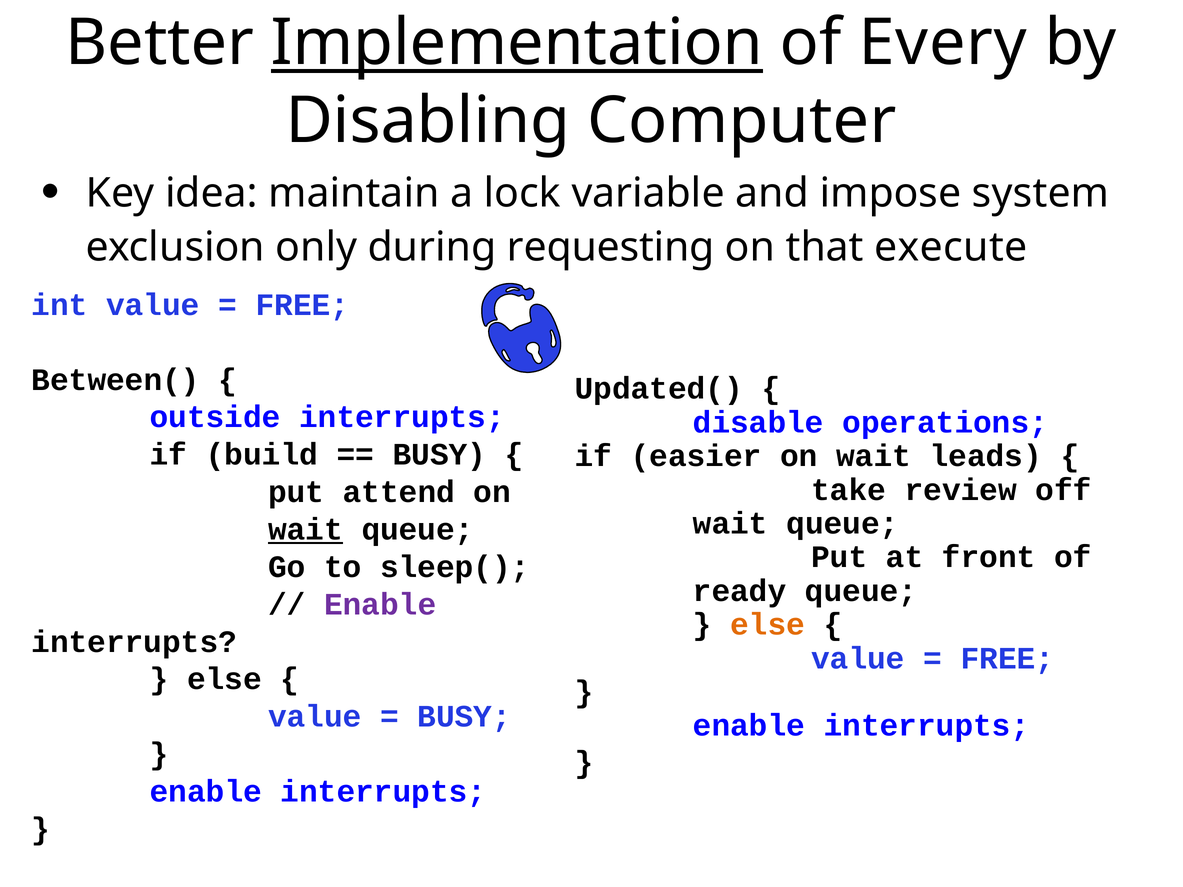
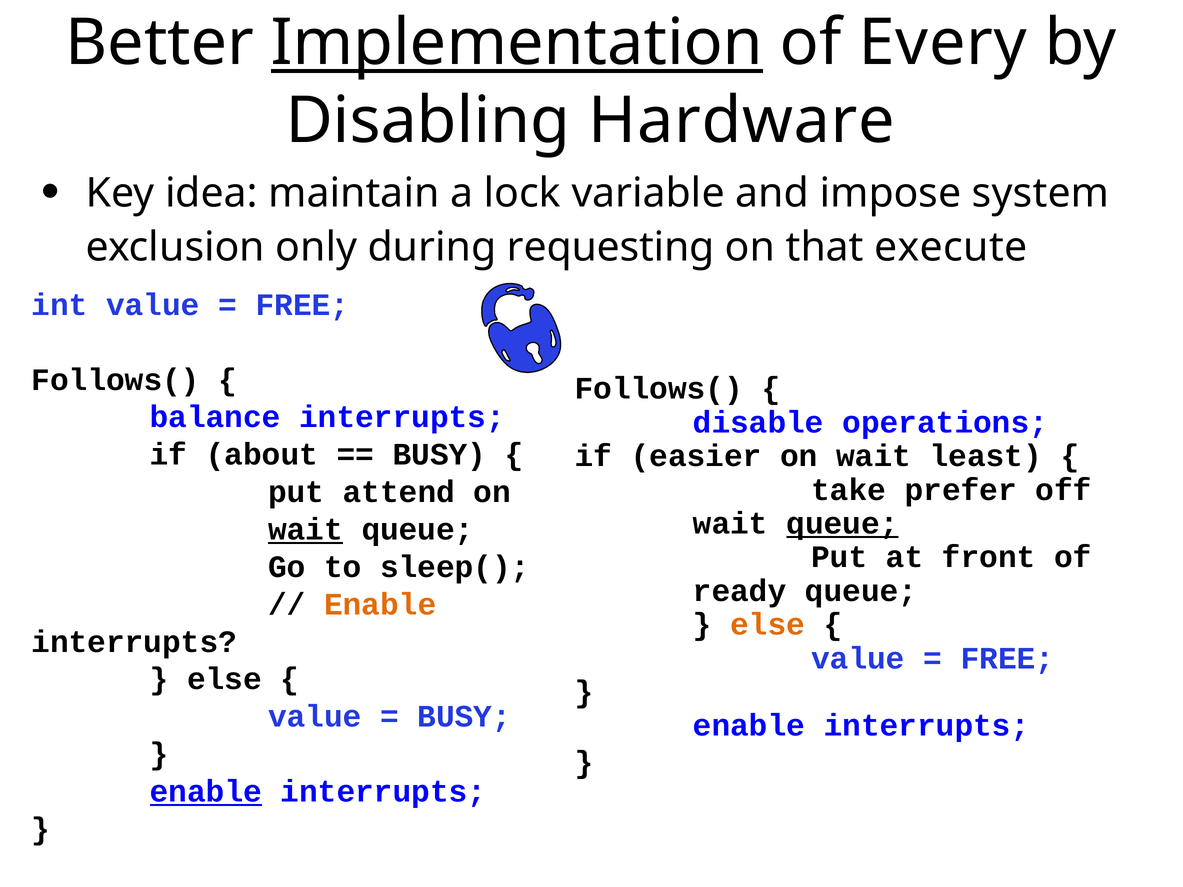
Computer: Computer -> Hardware
Between( at (116, 380): Between( -> Follows(
Updated( at (659, 389): Updated( -> Follows(
outside: outside -> balance
build: build -> about
leads: leads -> least
review: review -> prefer
queue at (843, 524) underline: none -> present
Enable at (380, 604) colour: purple -> orange
enable at (206, 792) underline: none -> present
